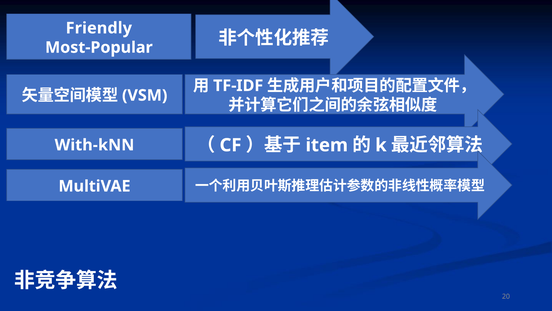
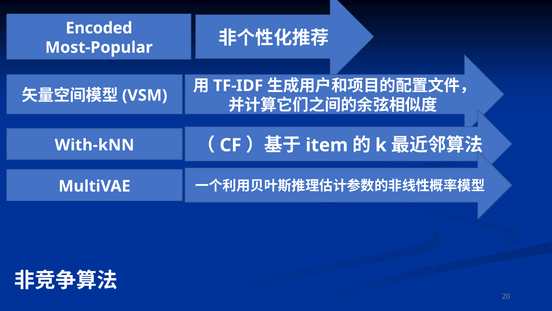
Friendly: Friendly -> Encoded
